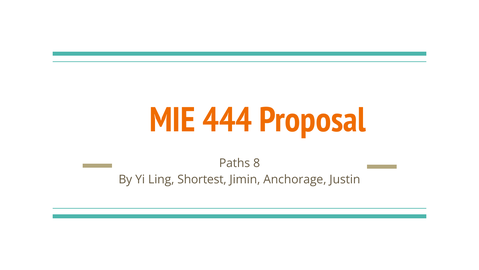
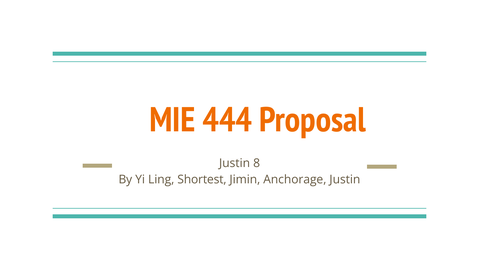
Paths at (235, 163): Paths -> Justin
